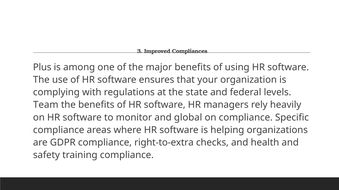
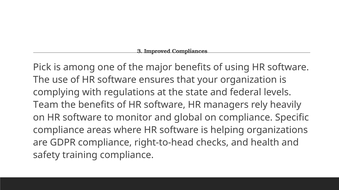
Plus: Plus -> Pick
right-to-extra: right-to-extra -> right-to-head
